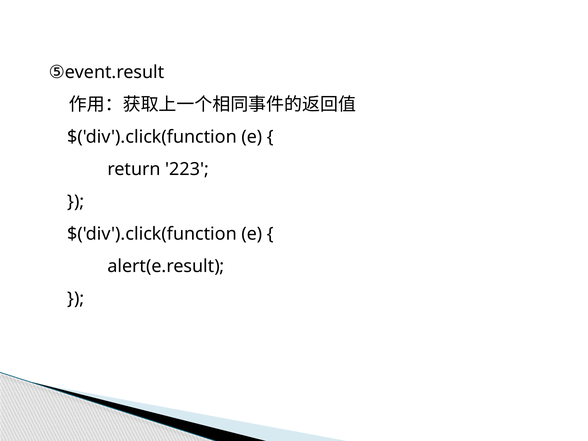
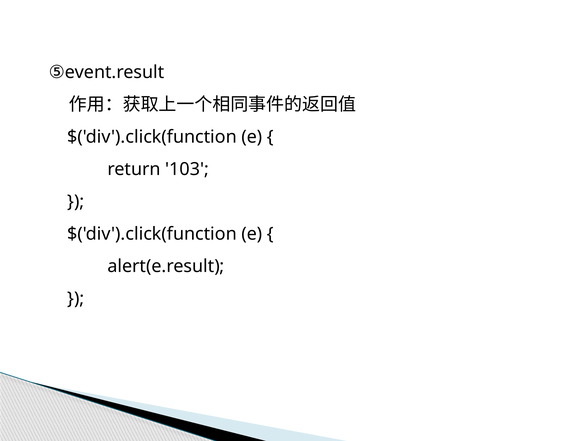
223: 223 -> 103
